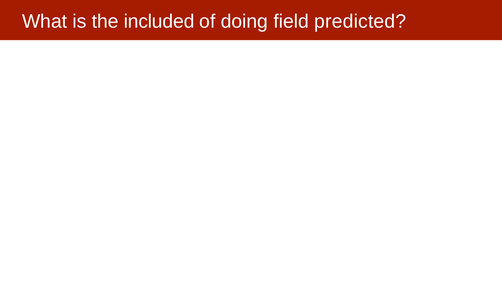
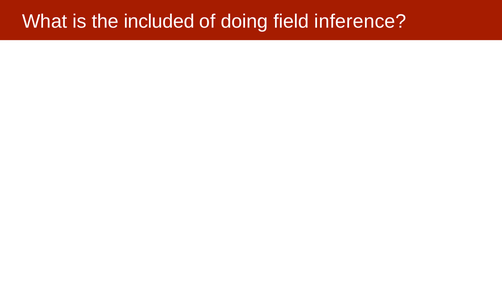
predicted: predicted -> inference
